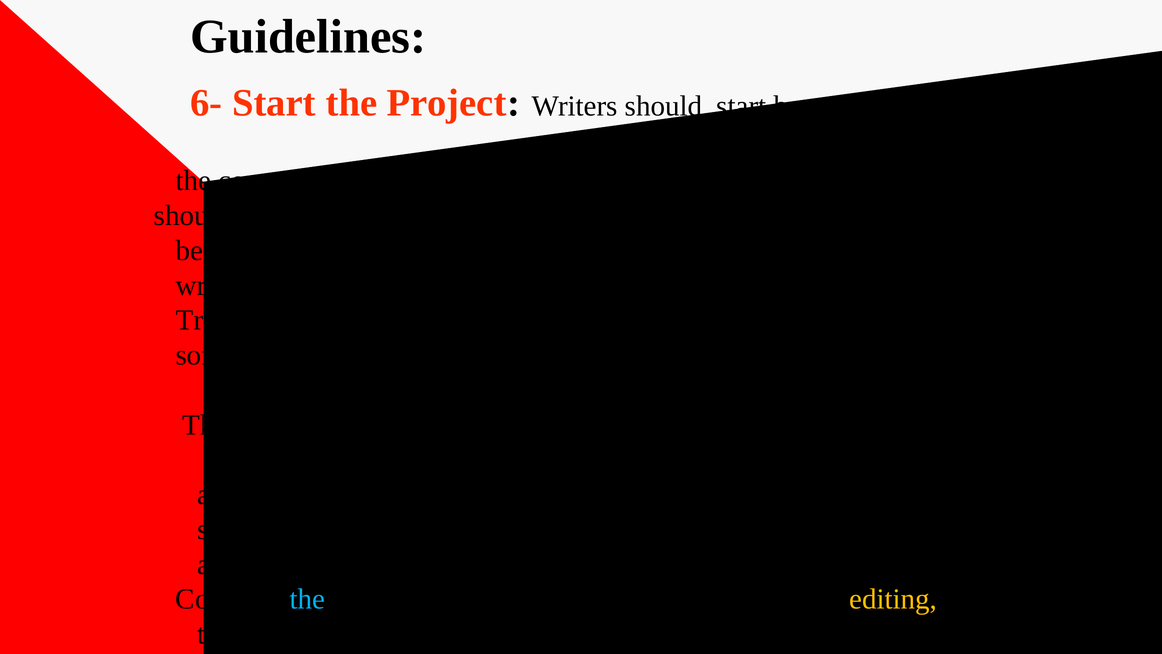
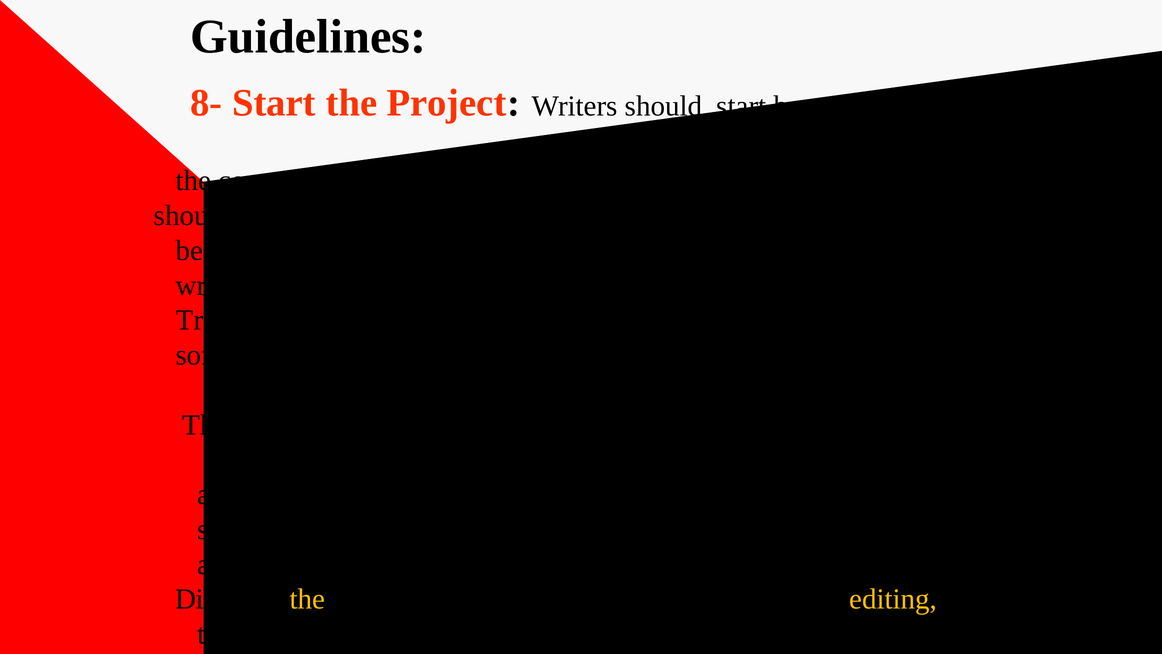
6-: 6- -> 8-
Come: Come -> Direct
the at (307, 599) colour: light blue -> yellow
